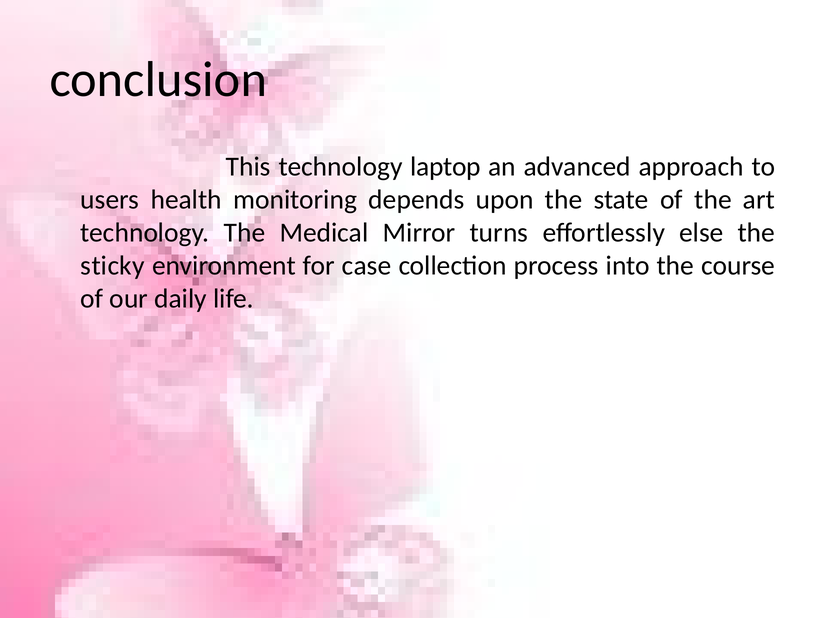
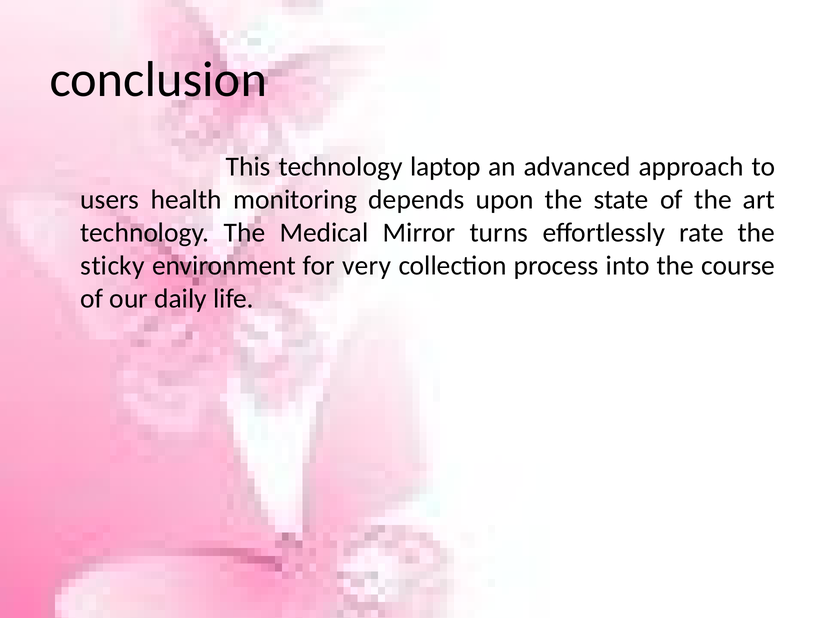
else: else -> rate
case: case -> very
